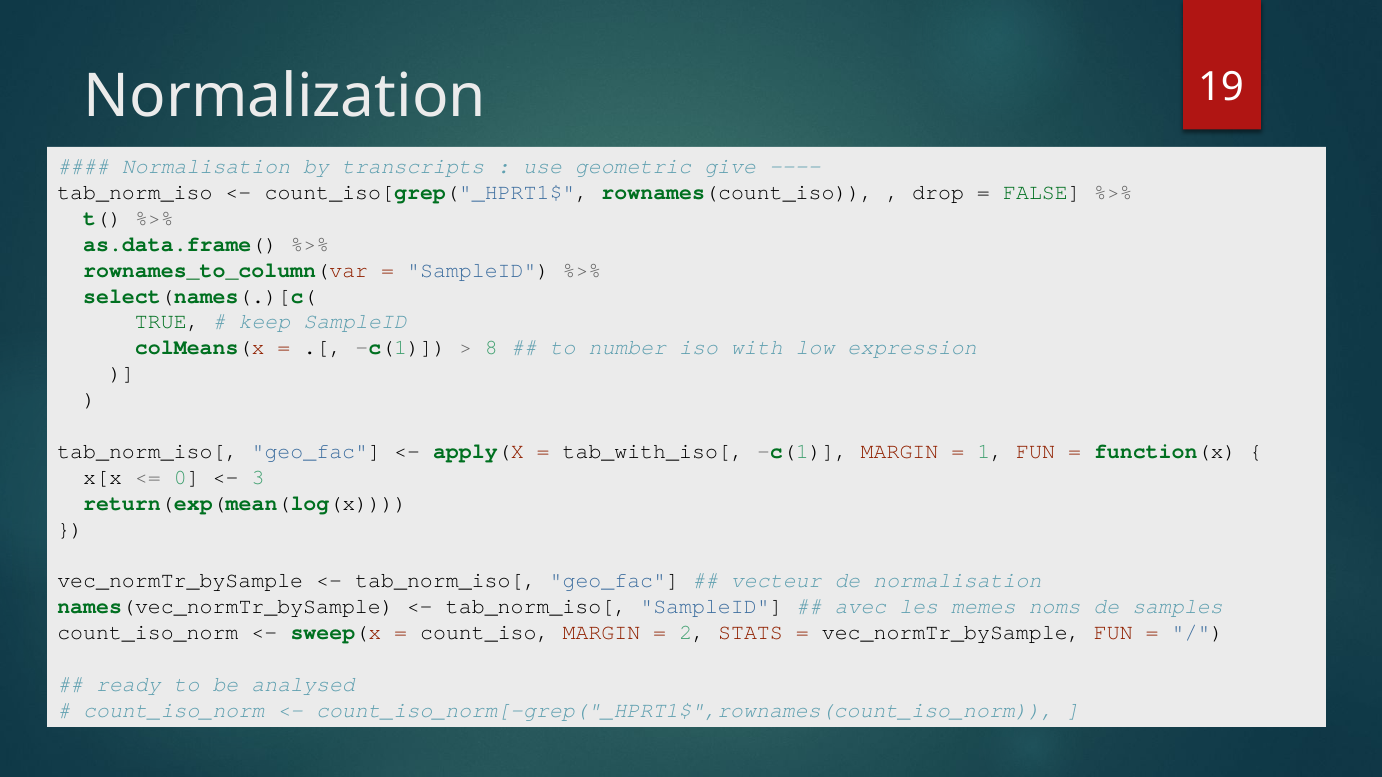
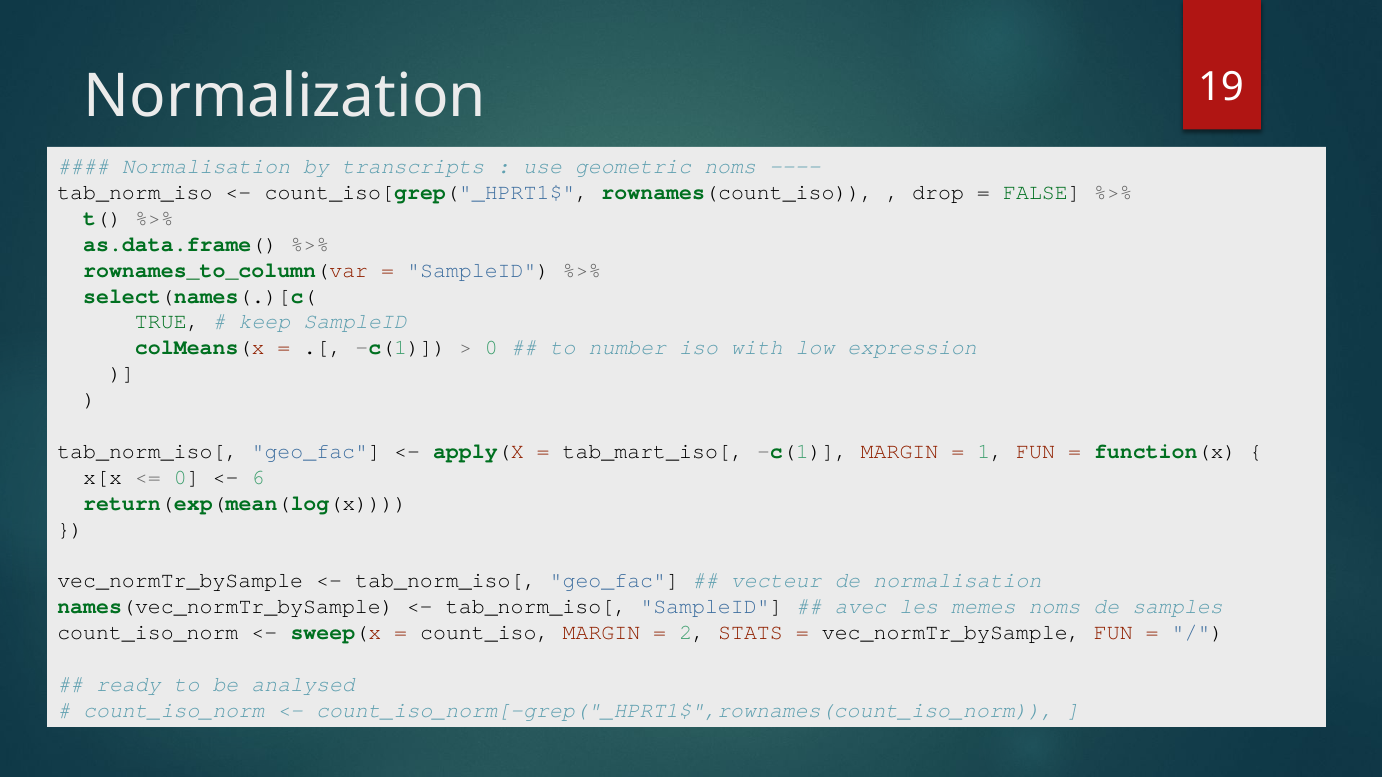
geometric give: give -> noms
8 at (491, 348): 8 -> 0
tab_with_iso[: tab_with_iso[ -> tab_mart_iso[
3: 3 -> 6
